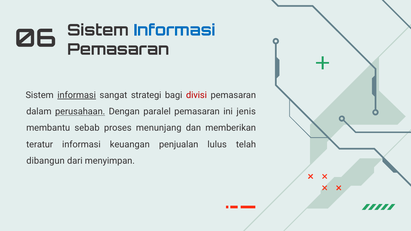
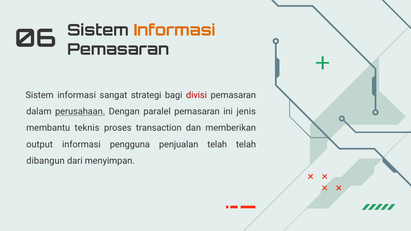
Informasi at (174, 30) colour: blue -> orange
informasi at (77, 95) underline: present -> none
sebab: sebab -> teknis
menunjang: menunjang -> transaction
teratur: teratur -> output
keuangan: keuangan -> pengguna
penjualan lulus: lulus -> telah
